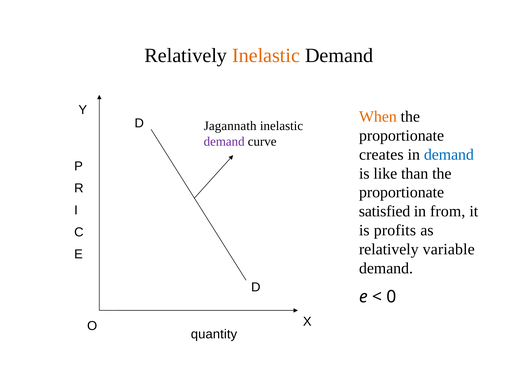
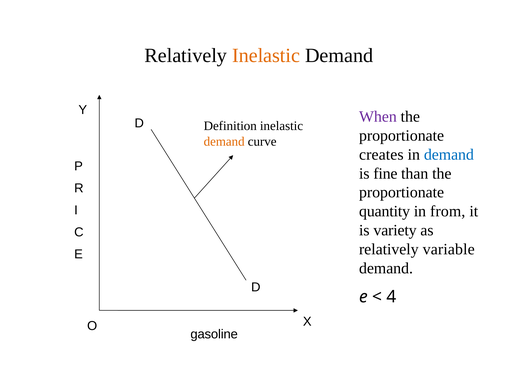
When colour: orange -> purple
Jagannath: Jagannath -> Definition
demand at (224, 142) colour: purple -> orange
like: like -> fine
satisfied: satisfied -> quantity
profits: profits -> variety
0: 0 -> 4
quantity: quantity -> gasoline
